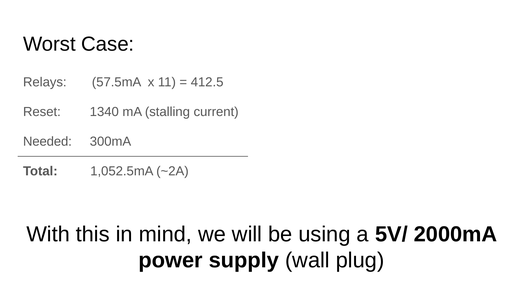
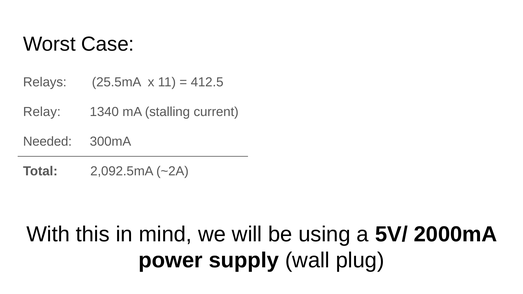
57.5mA: 57.5mA -> 25.5mA
Reset: Reset -> Relay
1,052.5mA: 1,052.5mA -> 2,092.5mA
